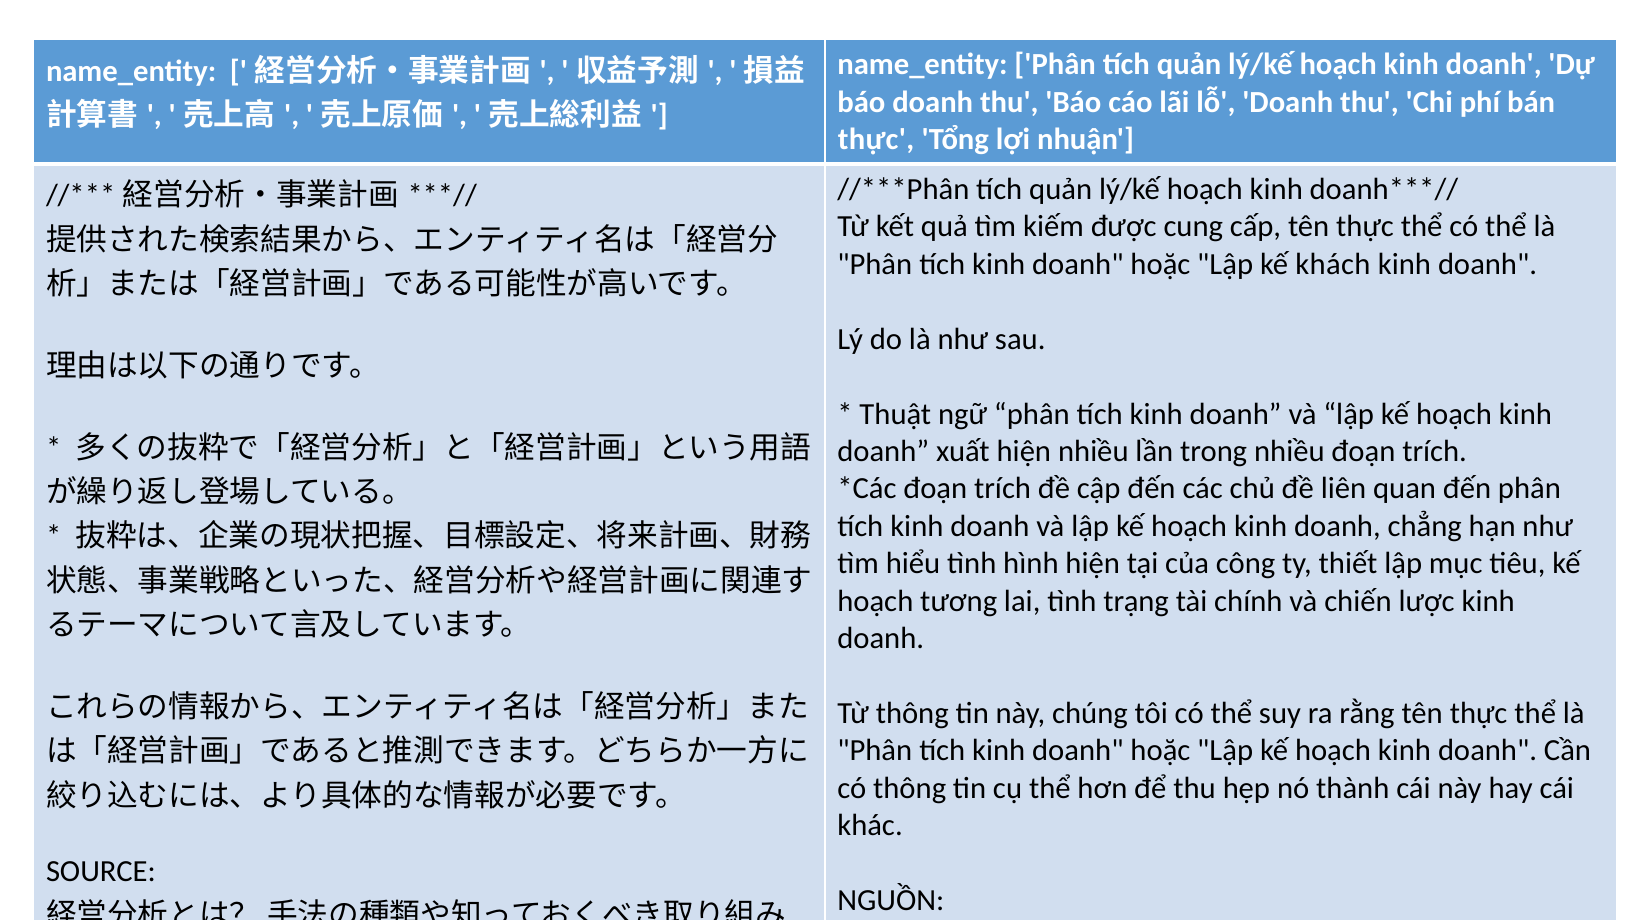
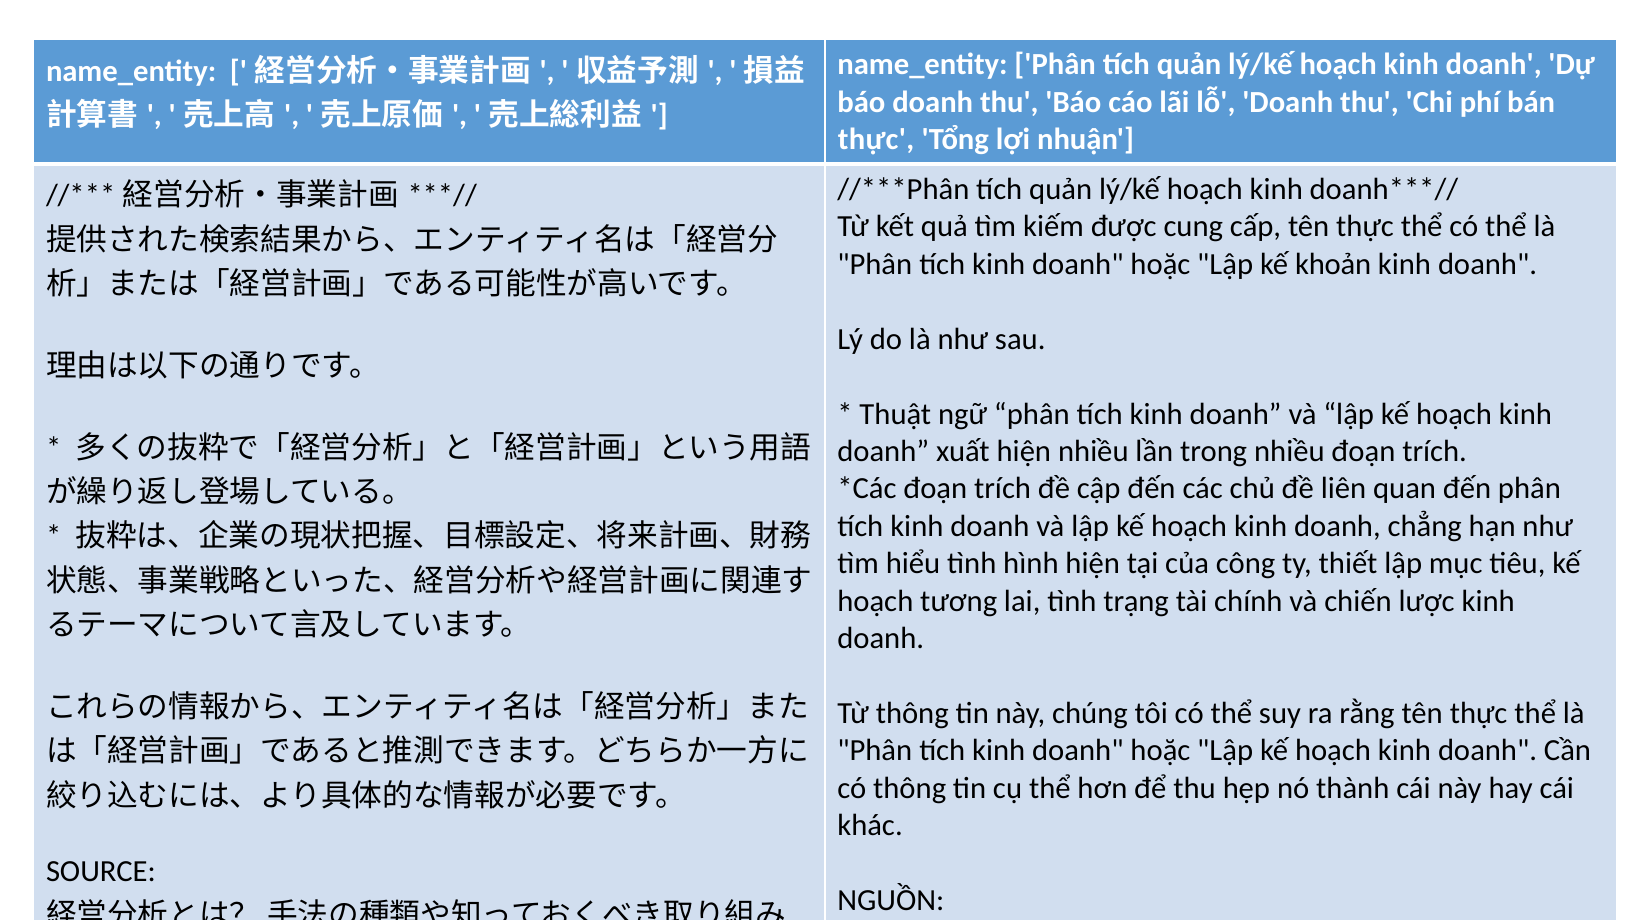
khách: khách -> khoản
